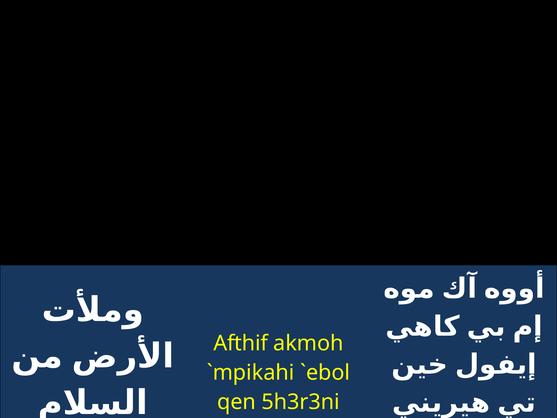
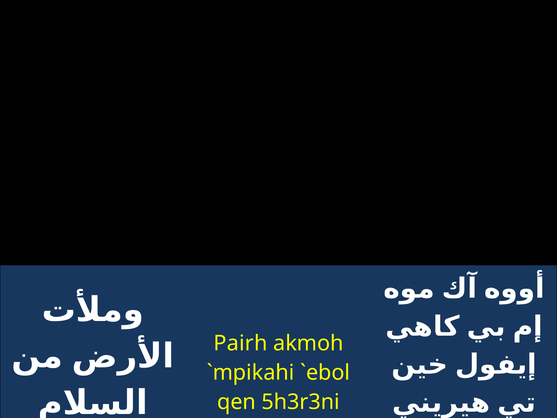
Afthif: Afthif -> Pairh
